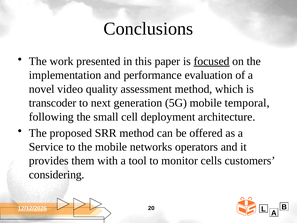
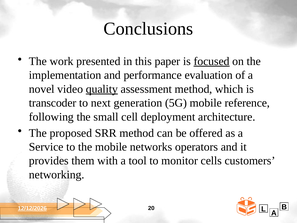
quality underline: none -> present
temporal: temporal -> reference
considering: considering -> networking
